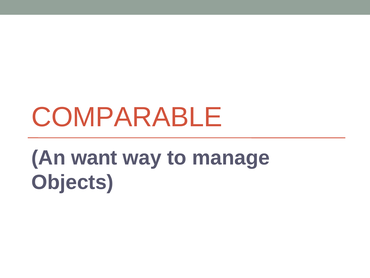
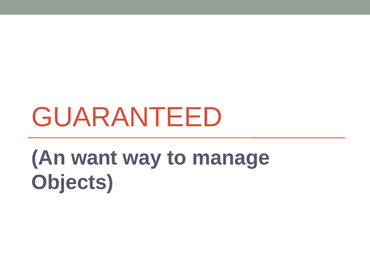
COMPARABLE: COMPARABLE -> GUARANTEED
